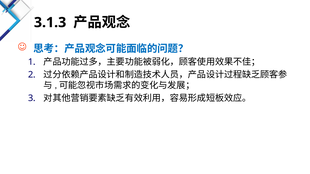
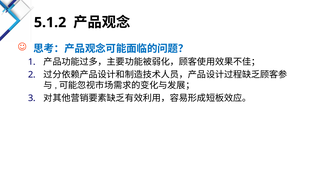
3.1.3: 3.1.3 -> 5.1.2
